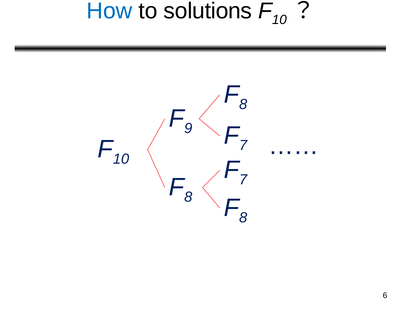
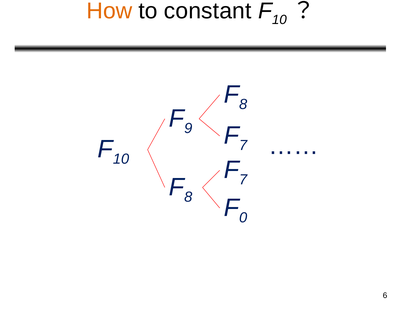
How colour: blue -> orange
solutions: solutions -> constant
8 at (243, 218): 8 -> 0
